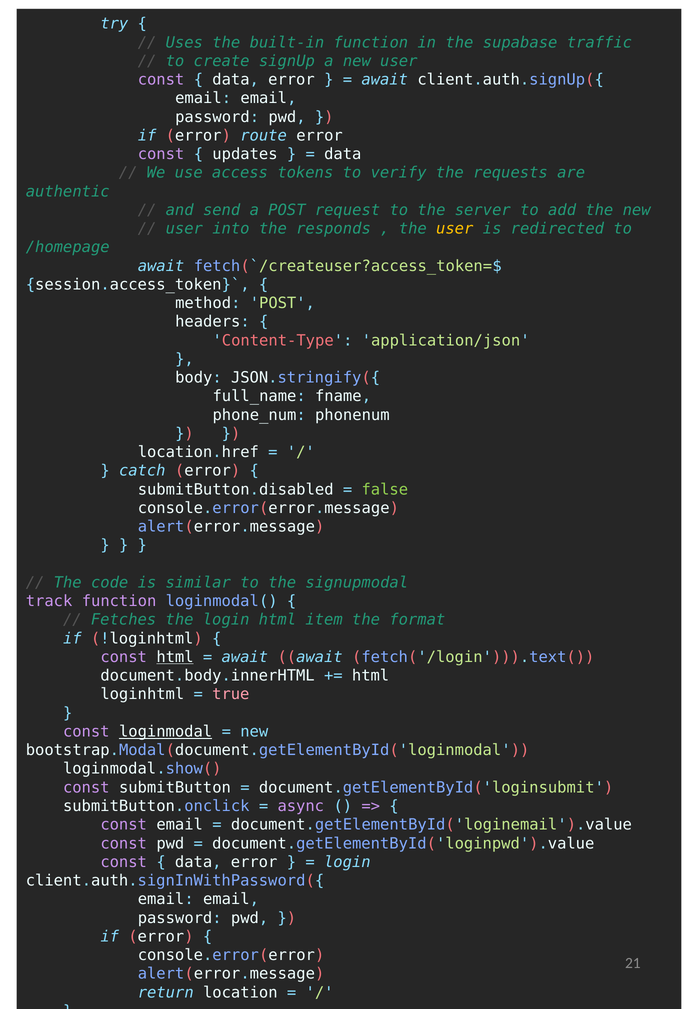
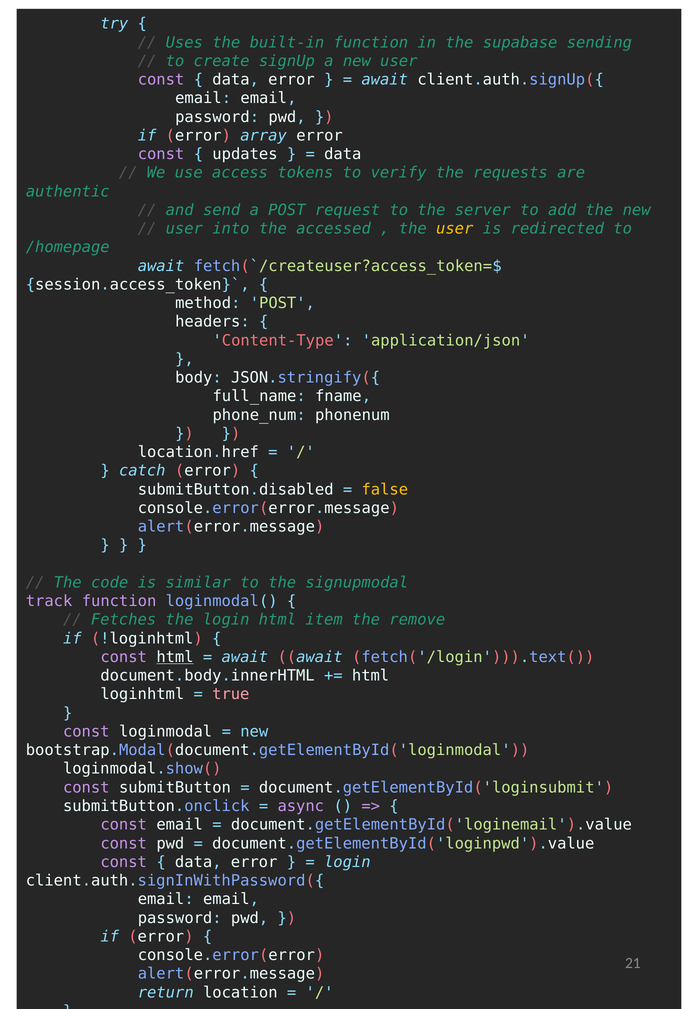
traffic: traffic -> sending
route: route -> array
responds: responds -> accessed
false colour: light green -> yellow
format: format -> remove
loginmodal underline: present -> none
